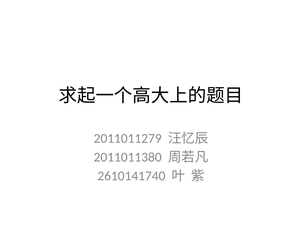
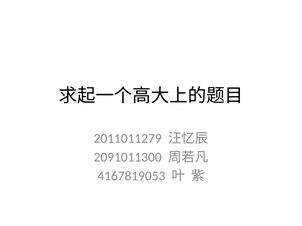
2011011380: 2011011380 -> 2091011300
2610141740: 2610141740 -> 4167819053
